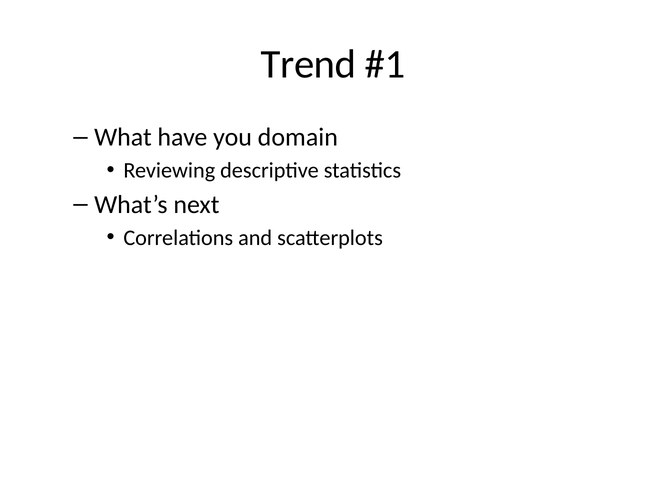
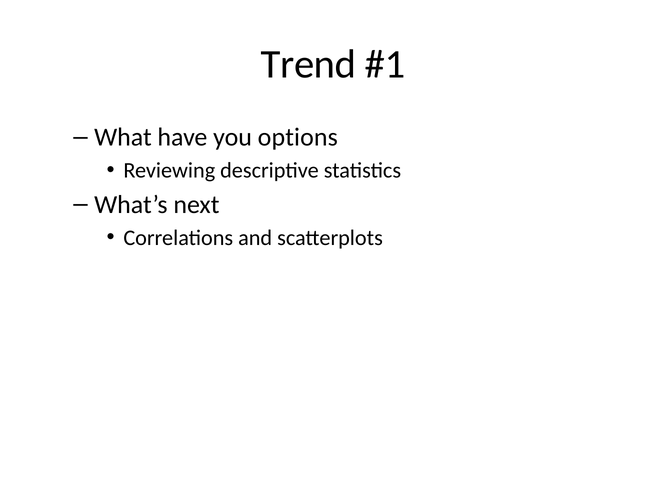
domain: domain -> options
